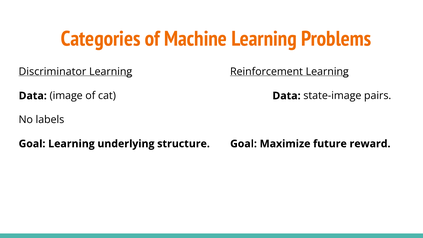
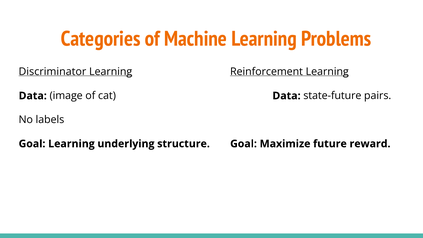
state-image: state-image -> state-future
